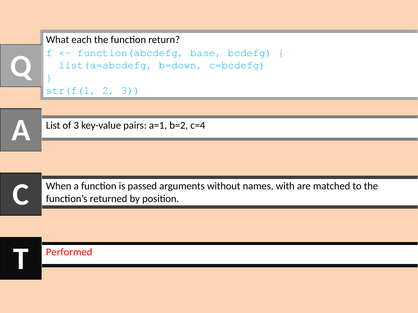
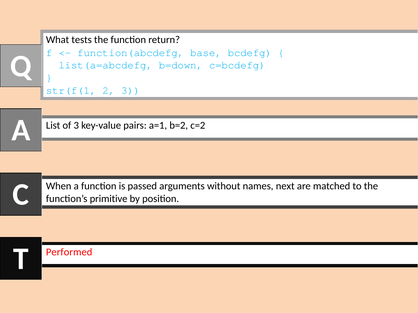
each: each -> tests
c=4: c=4 -> c=2
with: with -> next
returned: returned -> primitive
